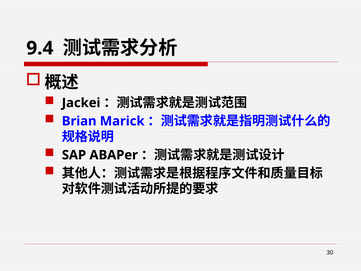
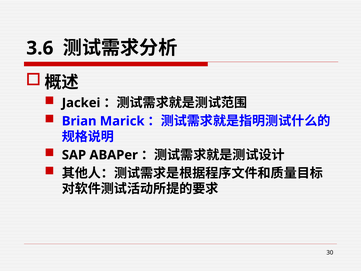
9.4: 9.4 -> 3.6
